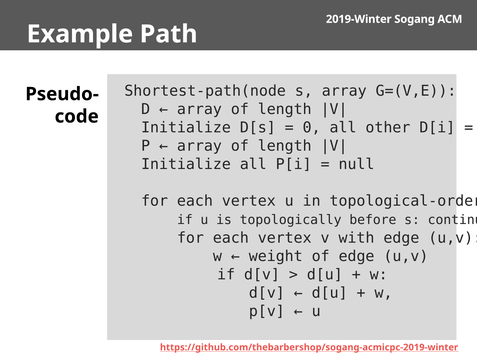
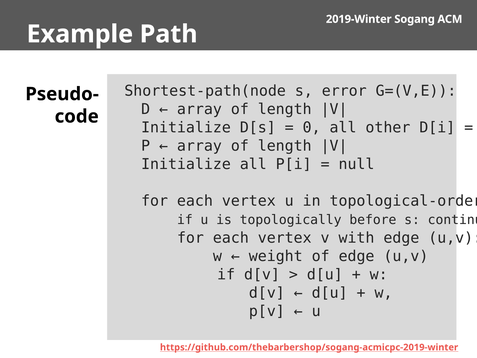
s array: array -> error
